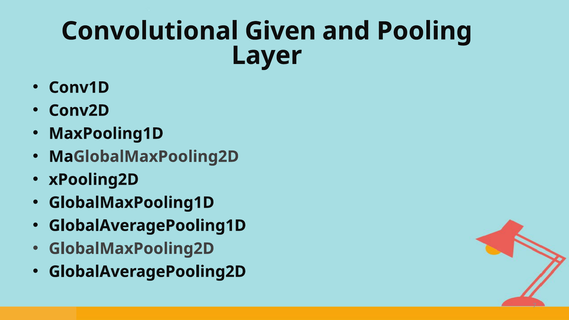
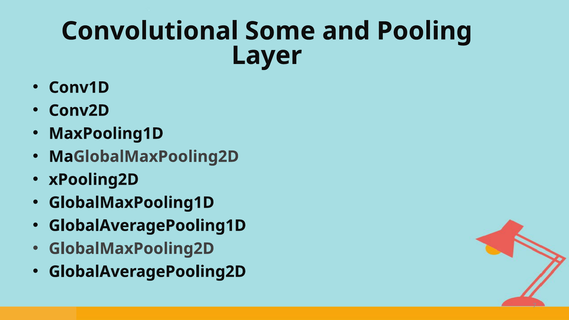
Given: Given -> Some
